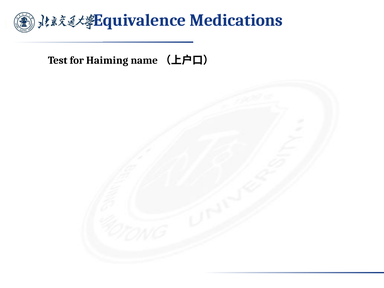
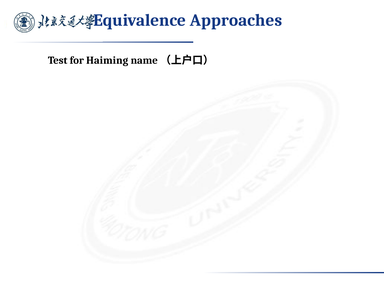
Medications: Medications -> Approaches
